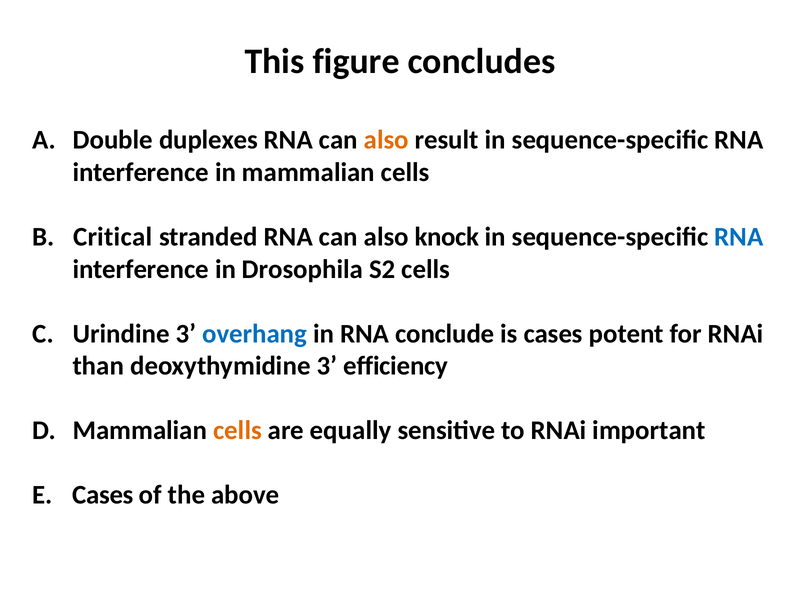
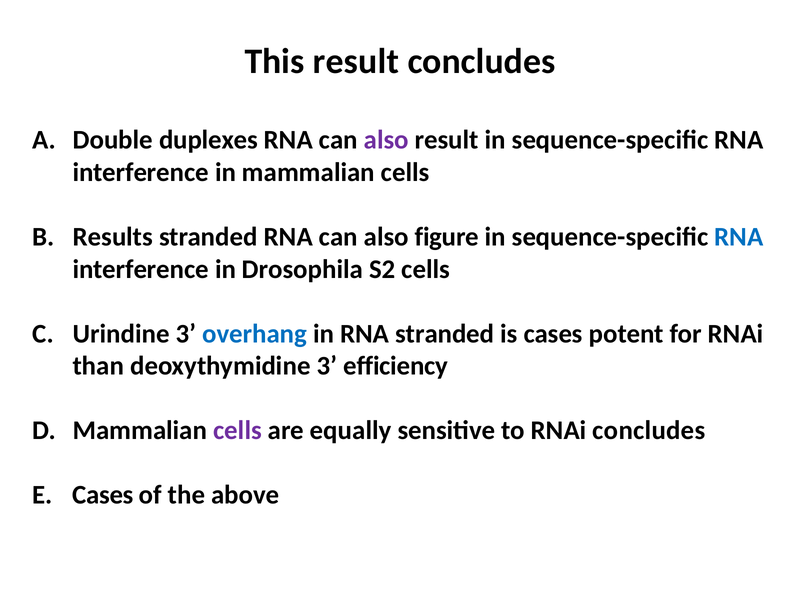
This figure: figure -> result
also at (386, 140) colour: orange -> purple
Critical: Critical -> Results
knock: knock -> figure
RNA conclude: conclude -> stranded
cells at (237, 430) colour: orange -> purple
RNAi important: important -> concludes
